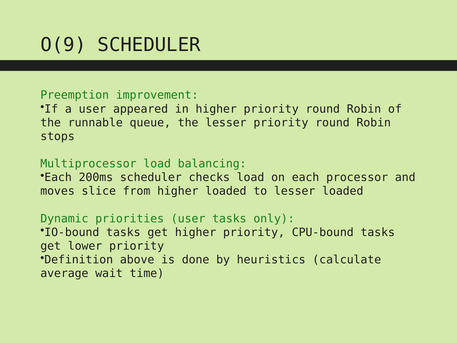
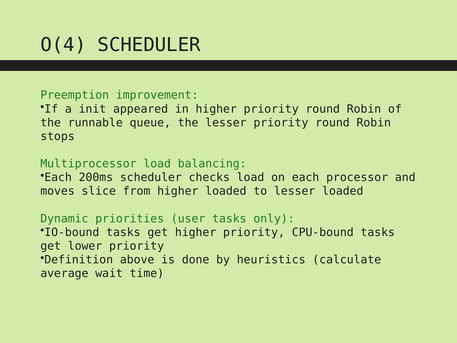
O(9: O(9 -> O(4
a user: user -> init
